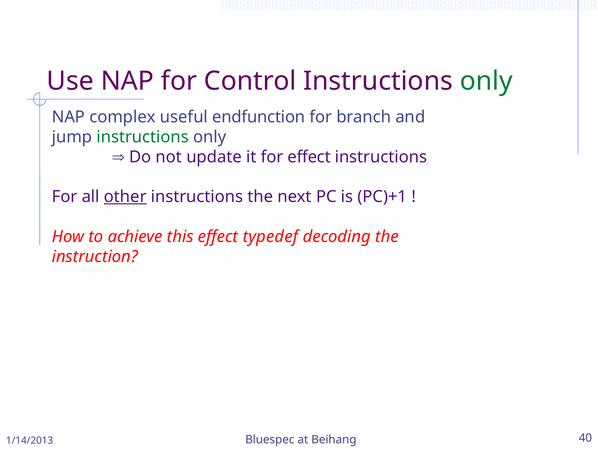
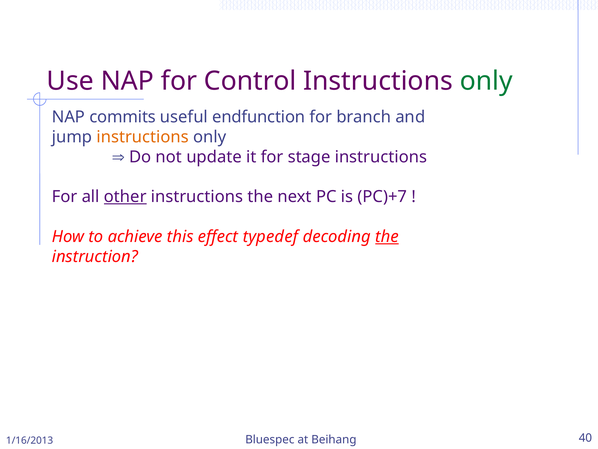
complex: complex -> commits
instructions at (143, 137) colour: green -> orange
for effect: effect -> stage
PC)+1: PC)+1 -> PC)+7
the at (387, 236) underline: none -> present
1/14/2013: 1/14/2013 -> 1/16/2013
